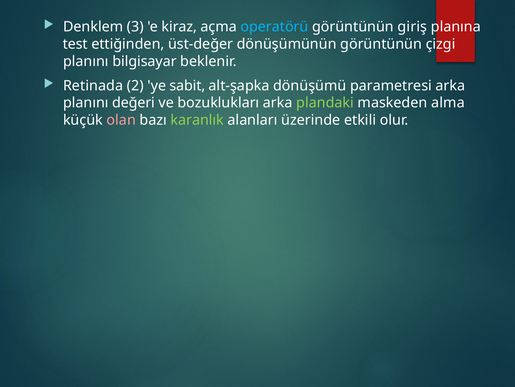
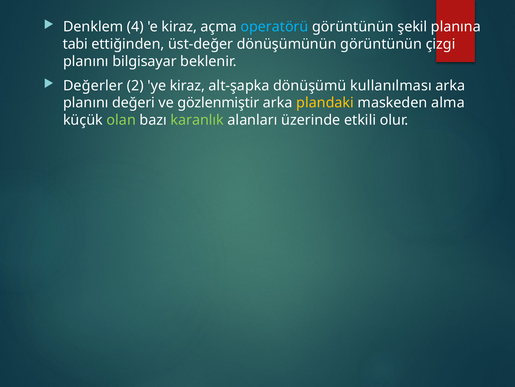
3: 3 -> 4
giriş: giriş -> şekil
test: test -> tabi
Retinada: Retinada -> Değerler
ye sabit: sabit -> kiraz
parametresi: parametresi -> kullanılması
bozuklukları: bozuklukları -> gözlenmiştir
plandaki colour: light green -> yellow
olan colour: pink -> light green
